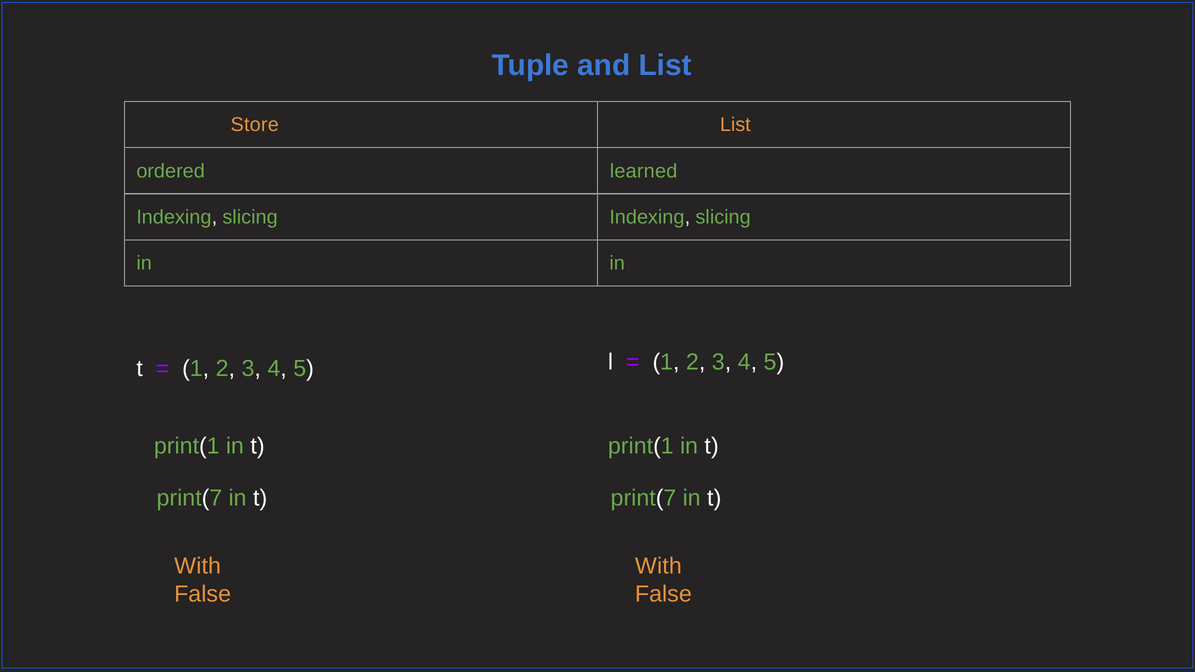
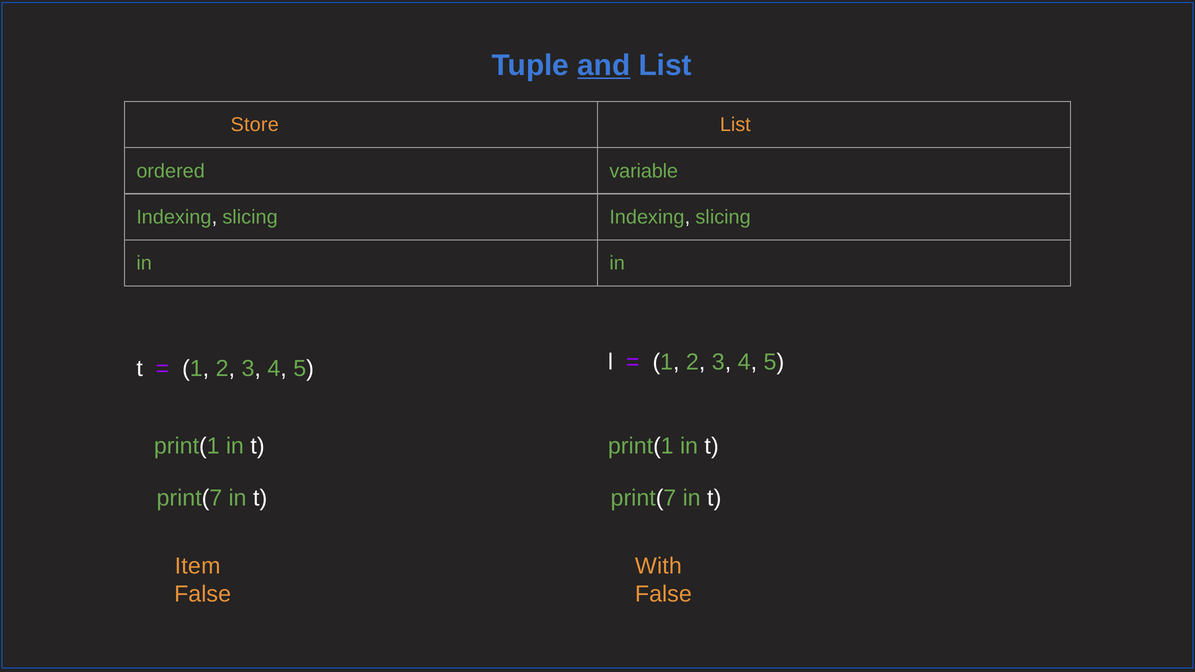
and underline: none -> present
learned: learned -> variable
With at (198, 566): With -> Item
